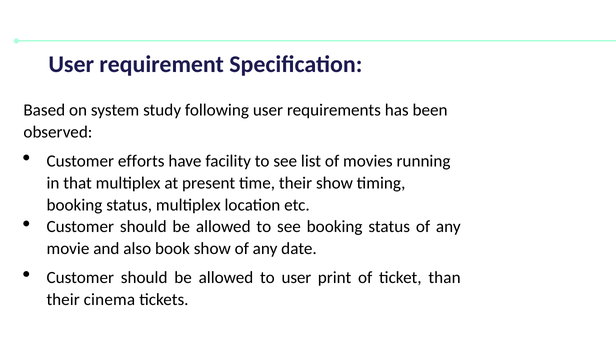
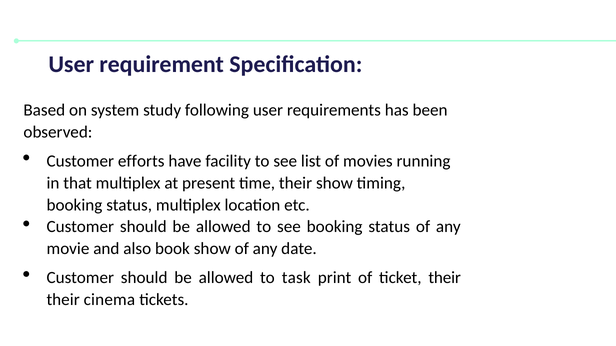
to user: user -> task
ticket than: than -> their
